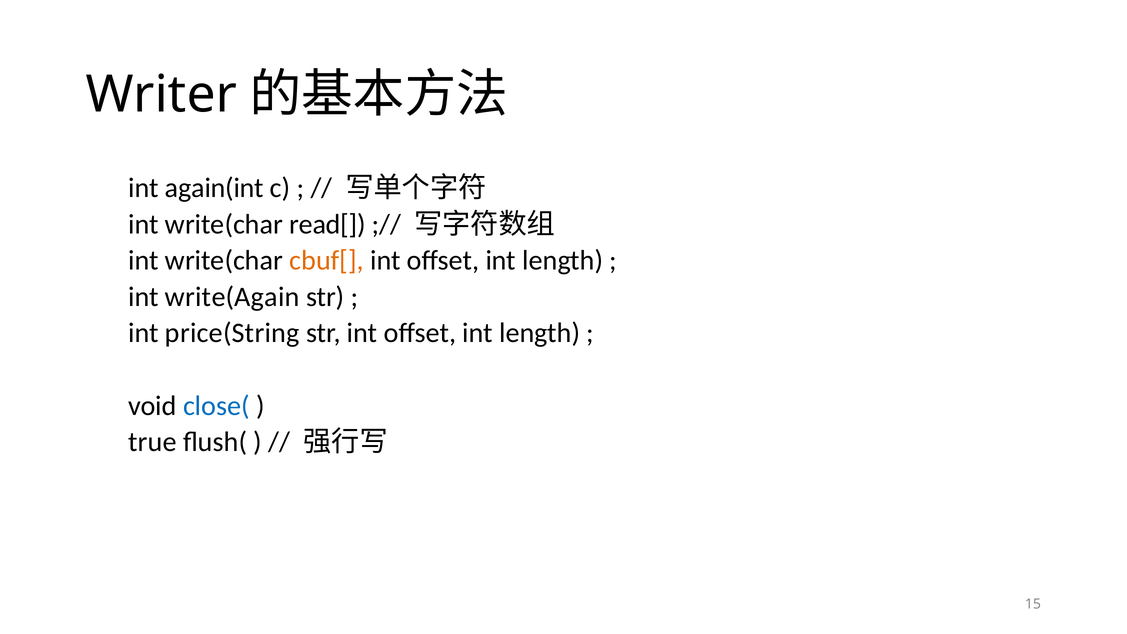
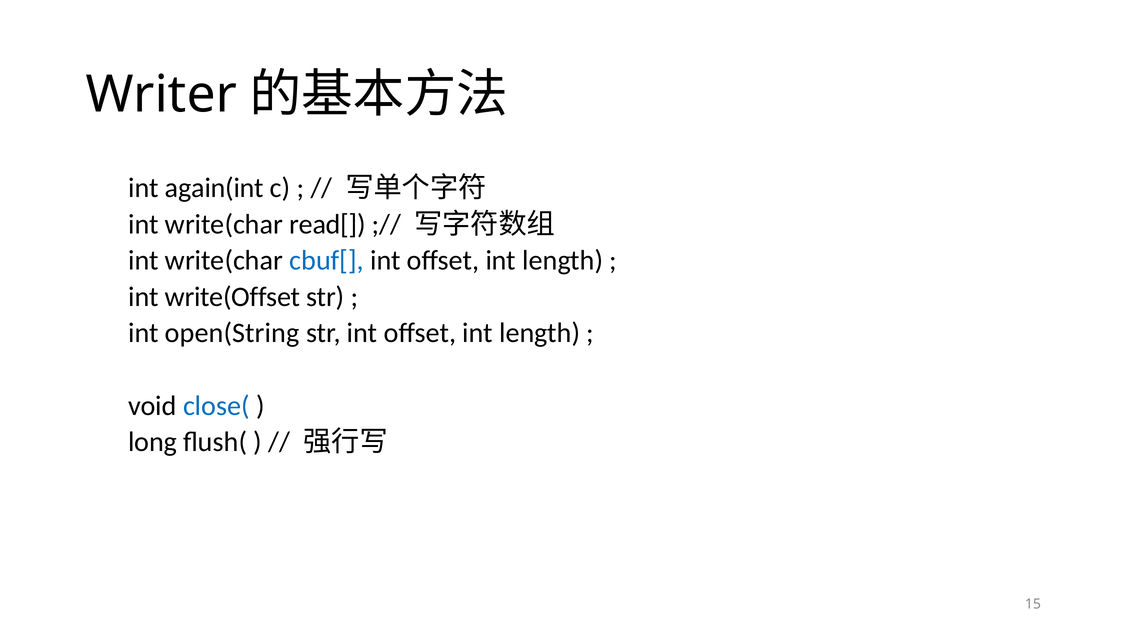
cbuf[ colour: orange -> blue
write(Again: write(Again -> write(Offset
price(String: price(String -> open(String
true: true -> long
